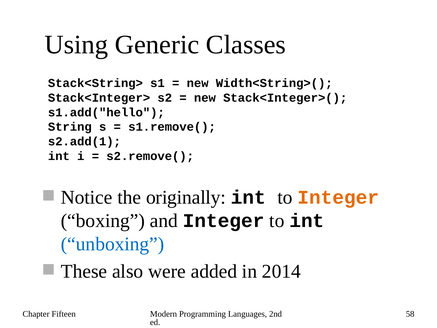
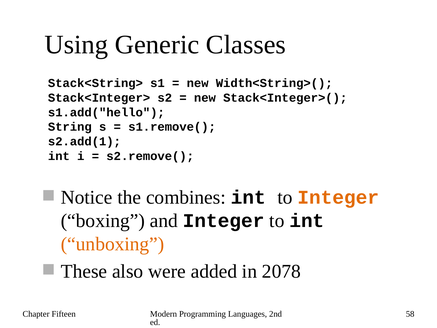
originally: originally -> combines
unboxing colour: blue -> orange
2014: 2014 -> 2078
